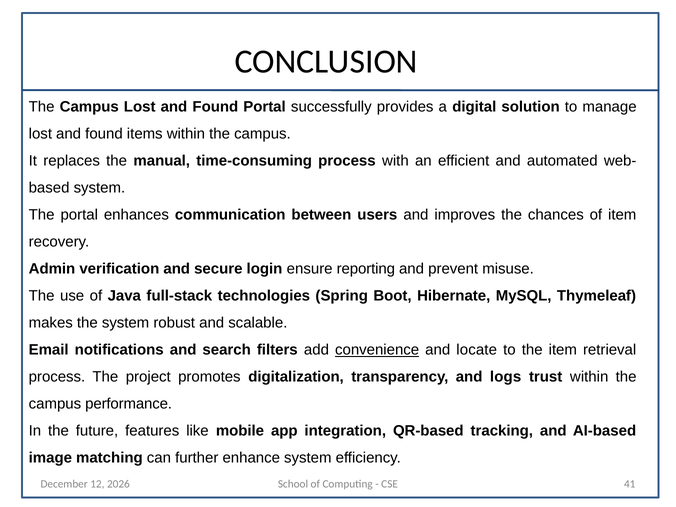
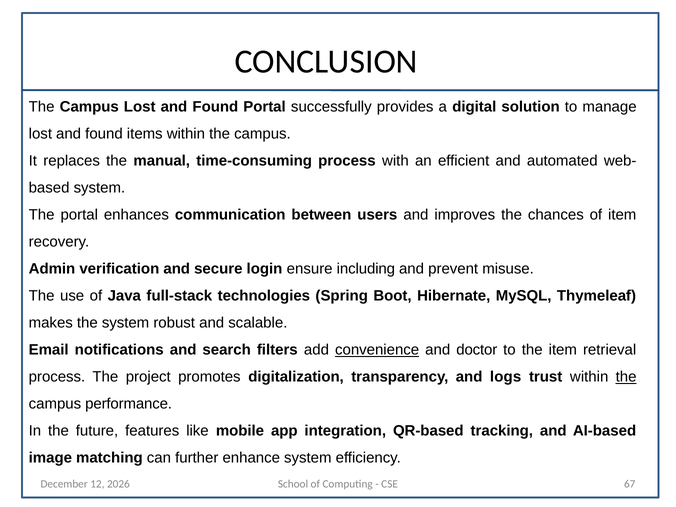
reporting: reporting -> including
locate: locate -> doctor
the at (626, 377) underline: none -> present
41: 41 -> 67
